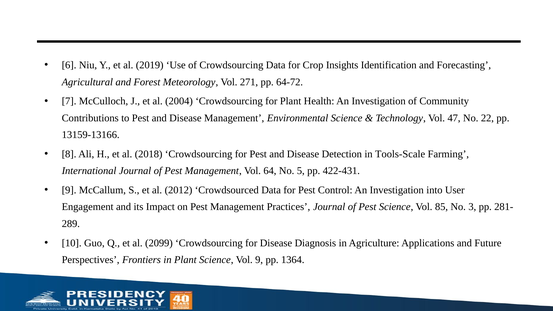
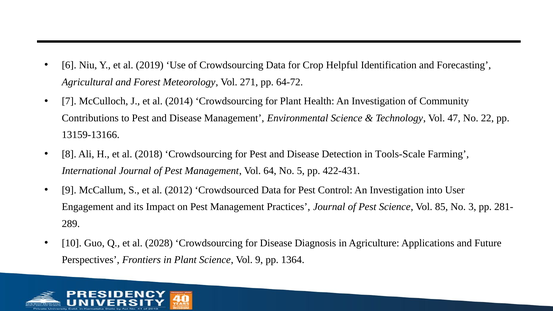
Insights: Insights -> Helpful
2004: 2004 -> 2014
2099: 2099 -> 2028
